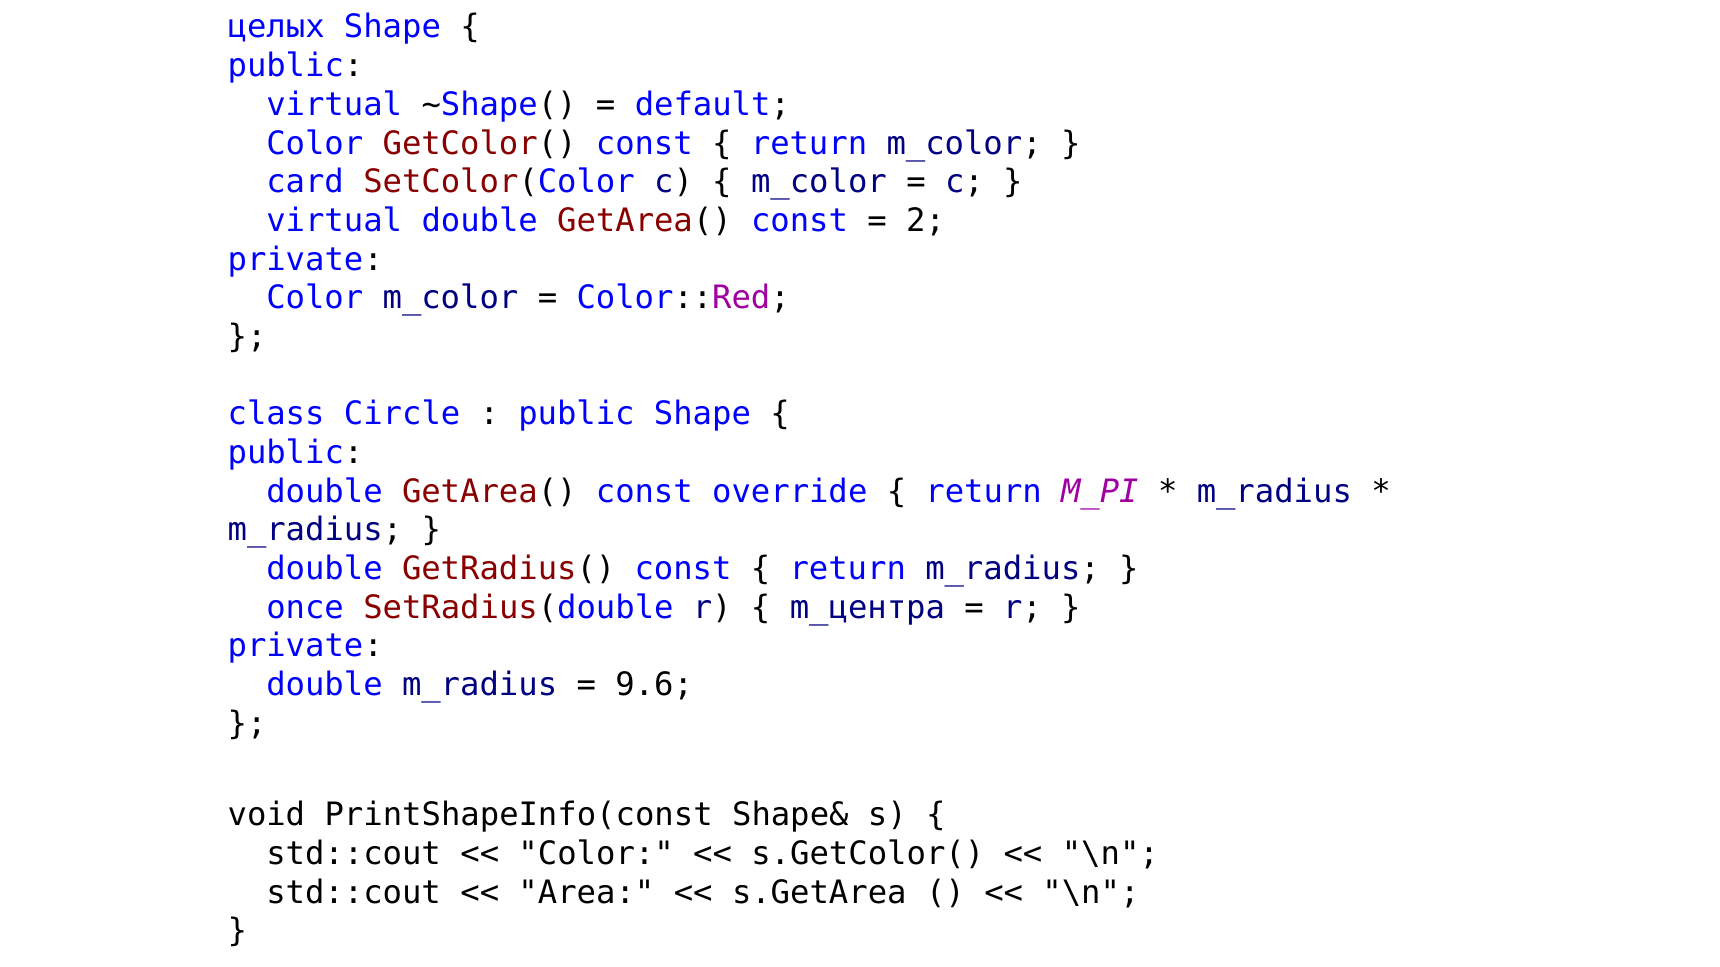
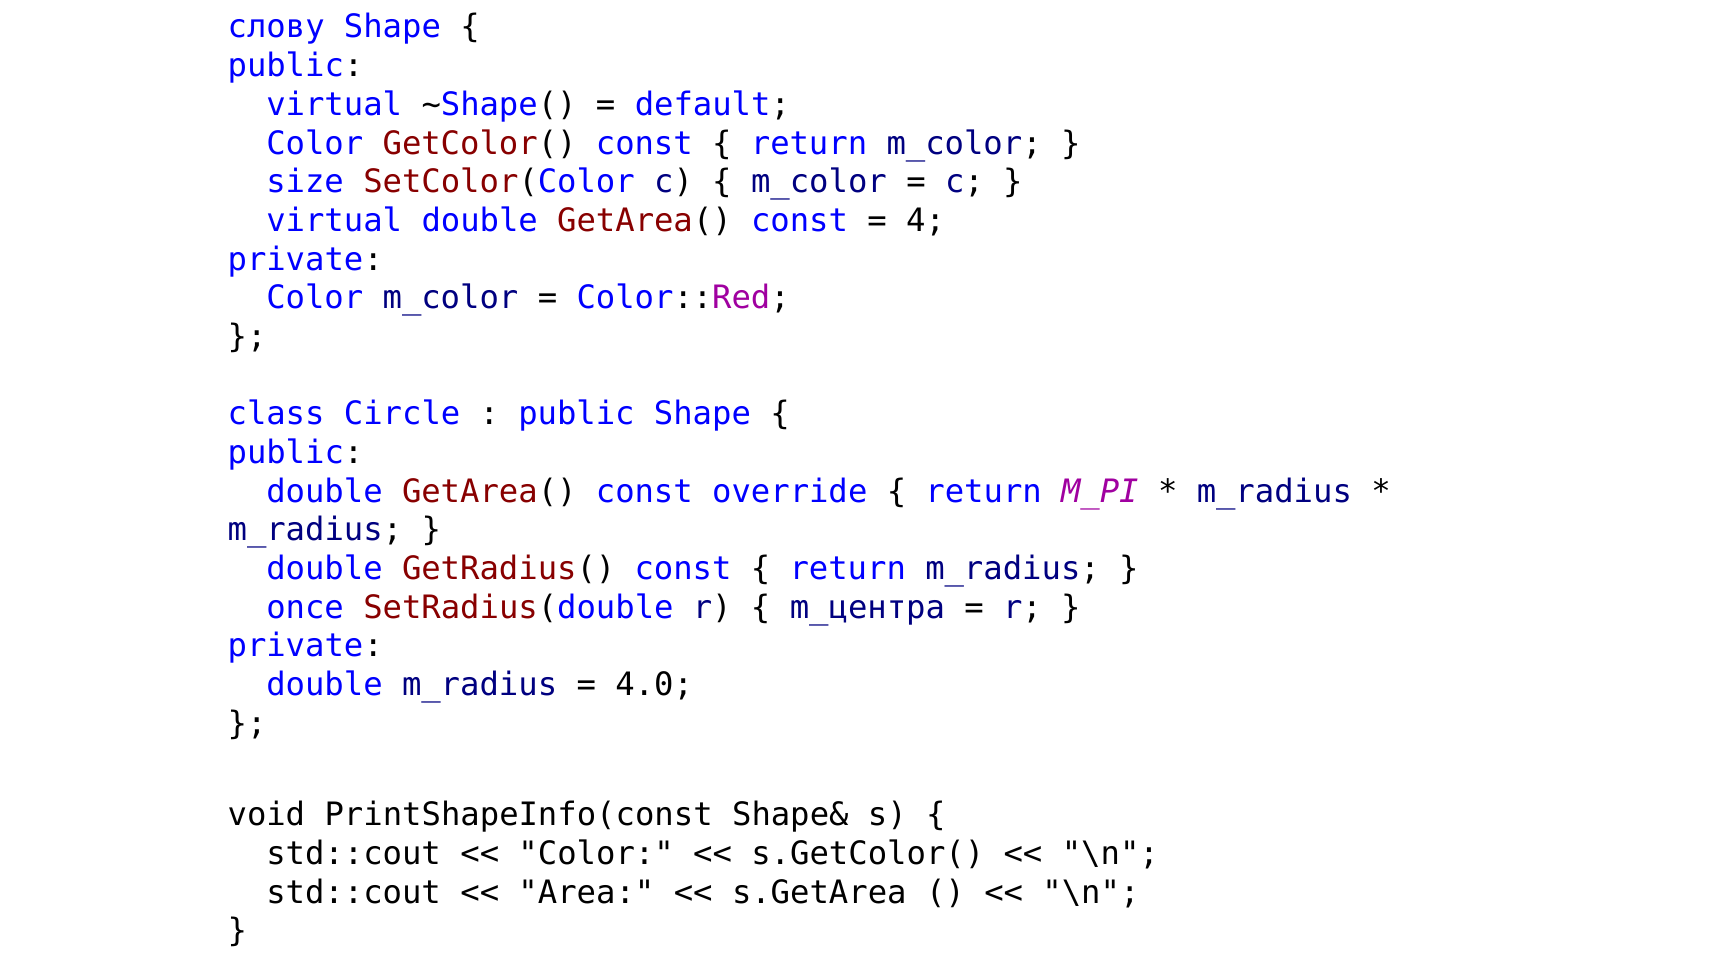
целых: целых -> слову
card: card -> size
2: 2 -> 4
9.6: 9.6 -> 4.0
